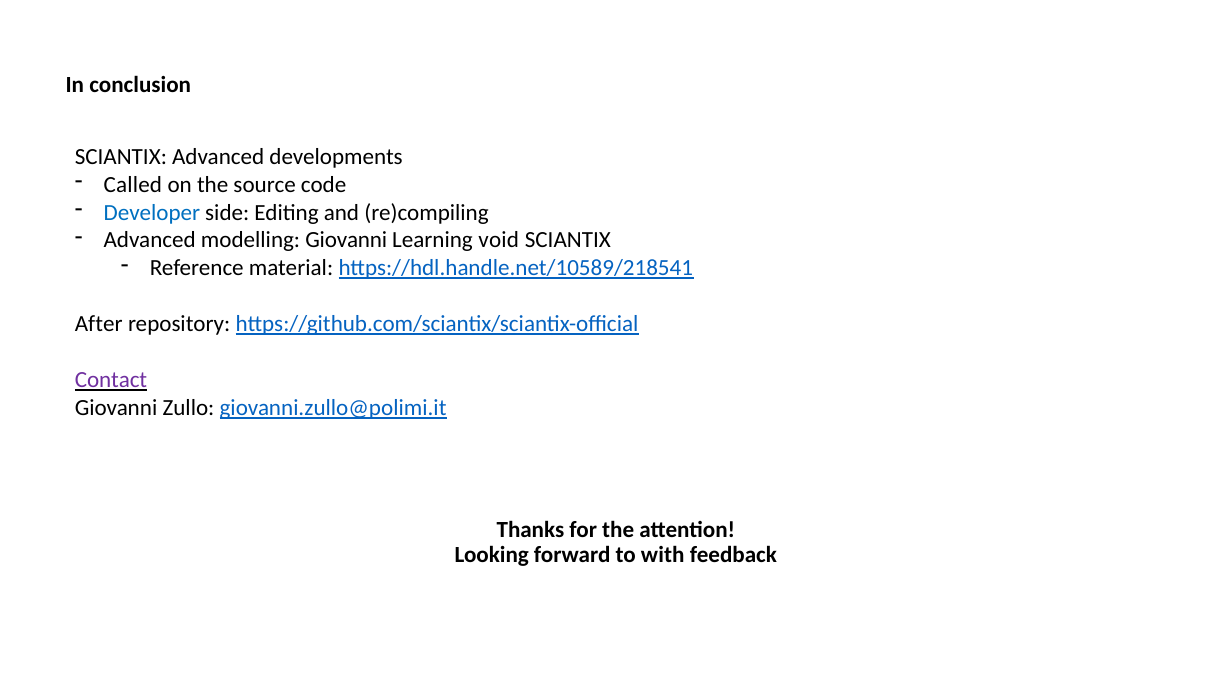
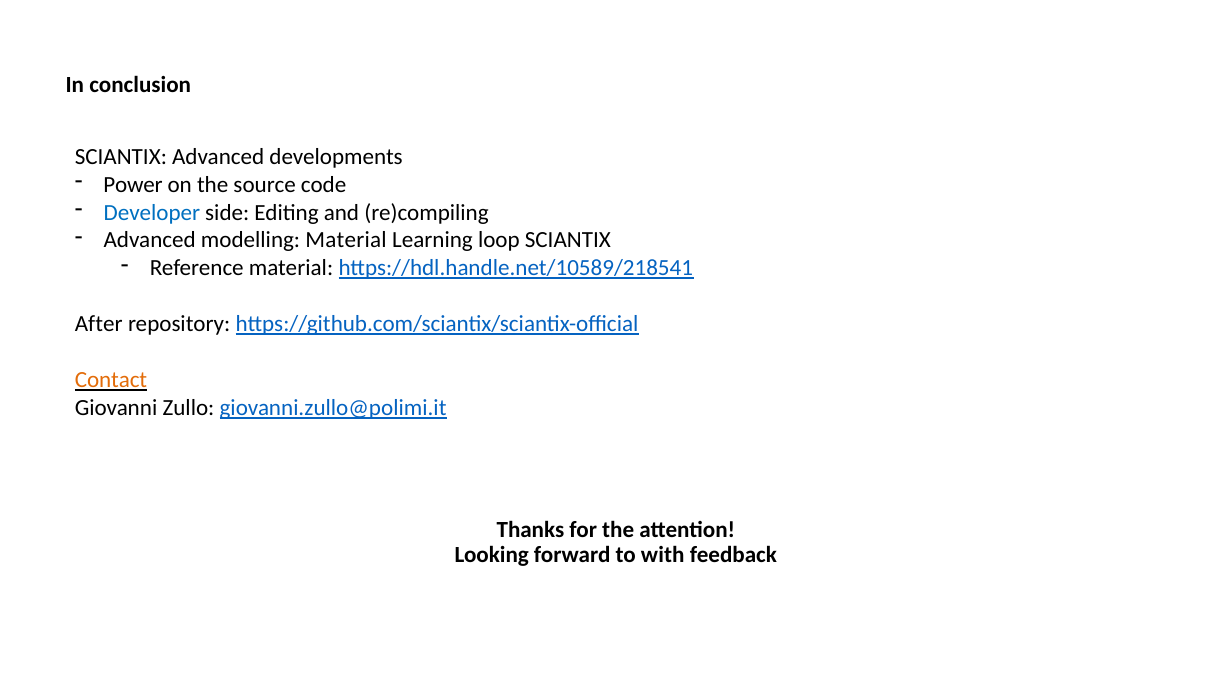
Called: Called -> Power
modelling Giovanni: Giovanni -> Material
void: void -> loop
Contact colour: purple -> orange
